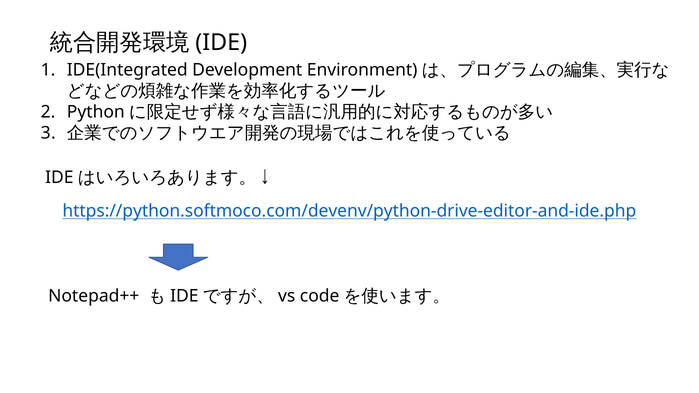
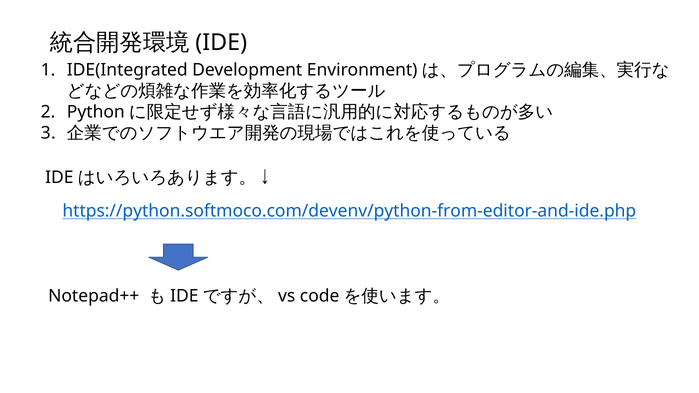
https://python.softmoco.com/devenv/python-drive-editor-and-ide.php: https://python.softmoco.com/devenv/python-drive-editor-and-ide.php -> https://python.softmoco.com/devenv/python-from-editor-and-ide.php
